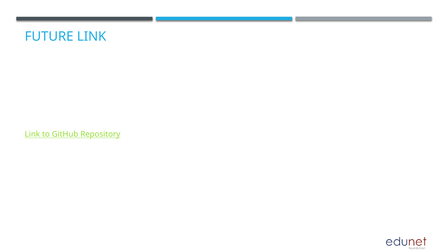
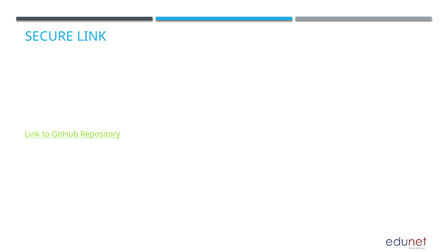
FUTURE: FUTURE -> SECURE
